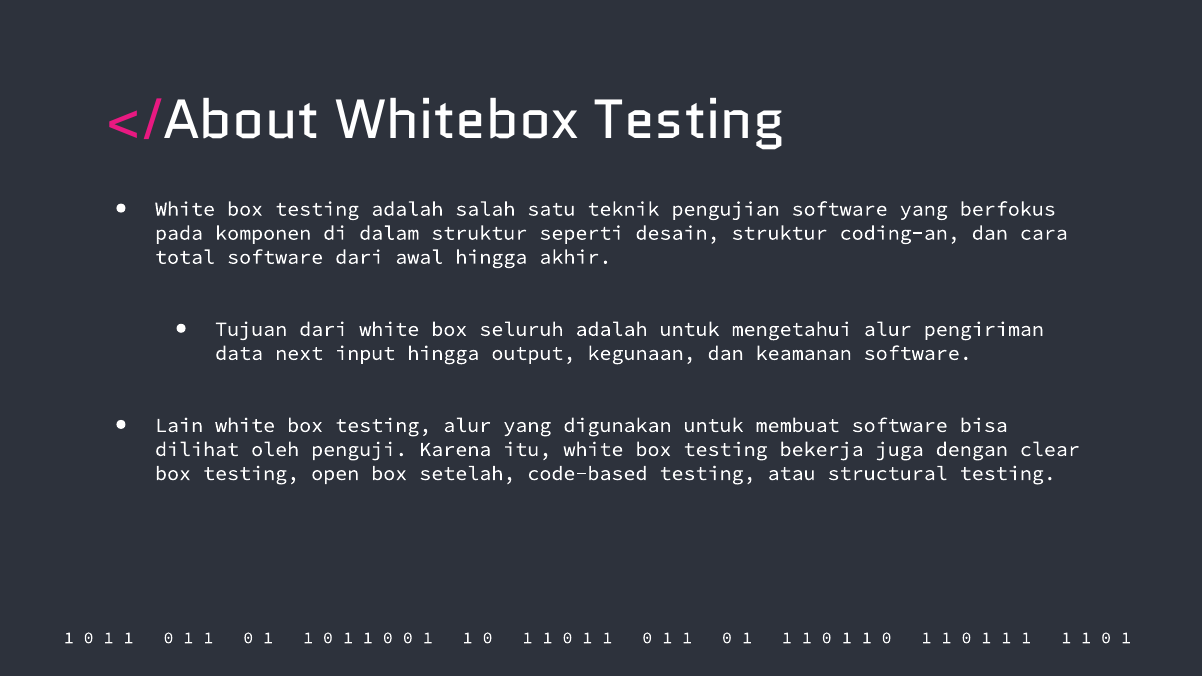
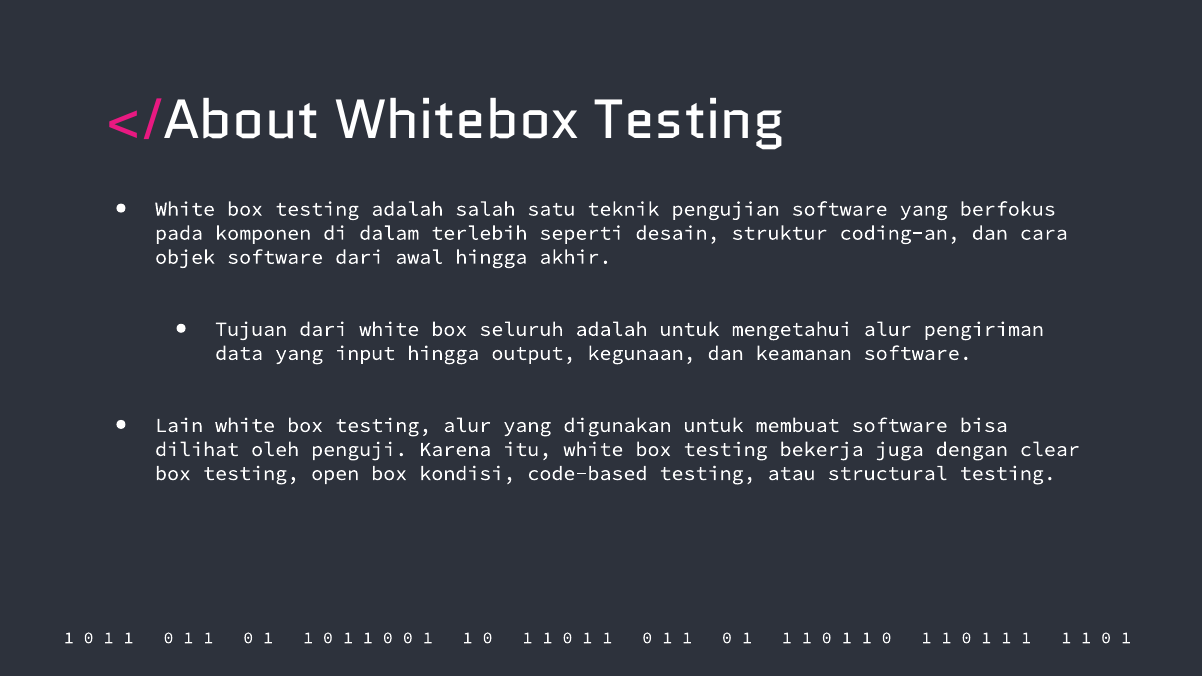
dalam struktur: struktur -> terlebih
total: total -> objek
data next: next -> yang
setelah: setelah -> kondisi
